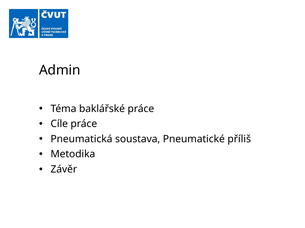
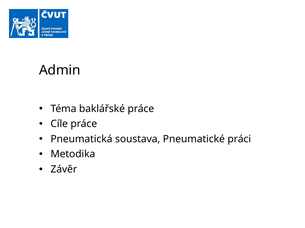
příliš: příliš -> práci
